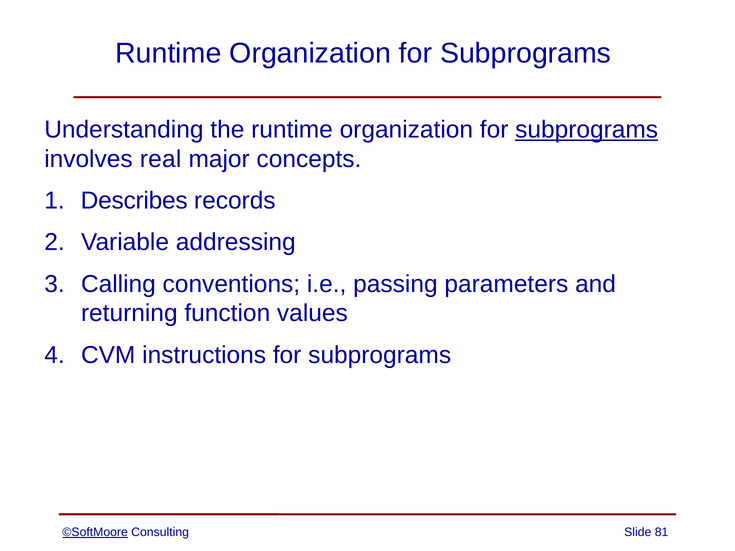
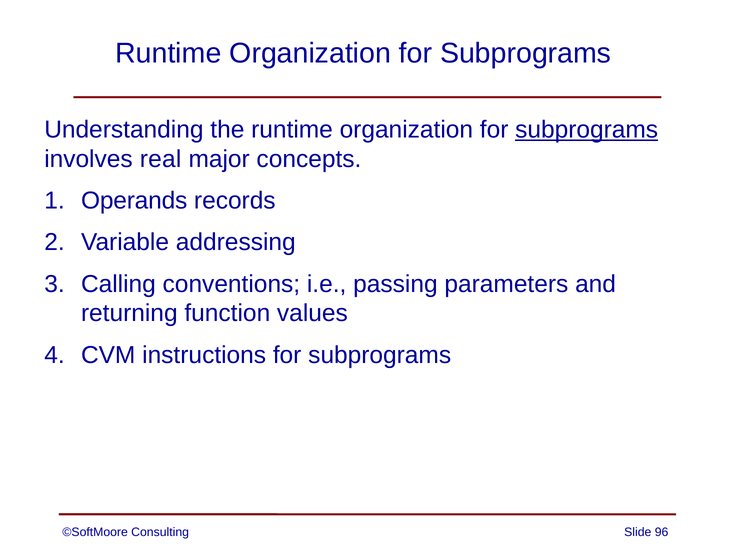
Describes: Describes -> Operands
©SoftMoore underline: present -> none
81: 81 -> 96
